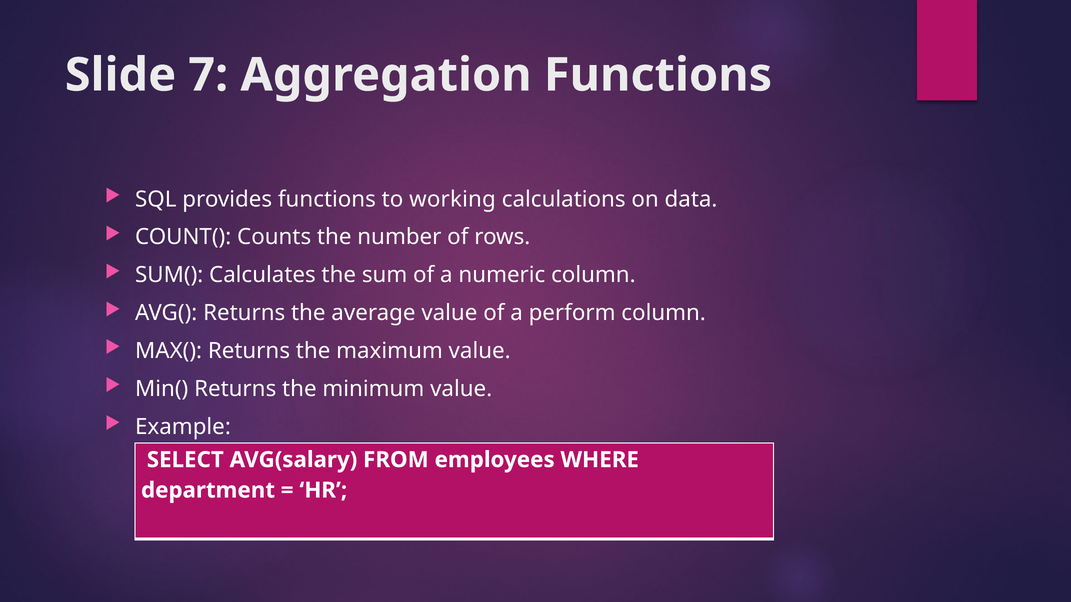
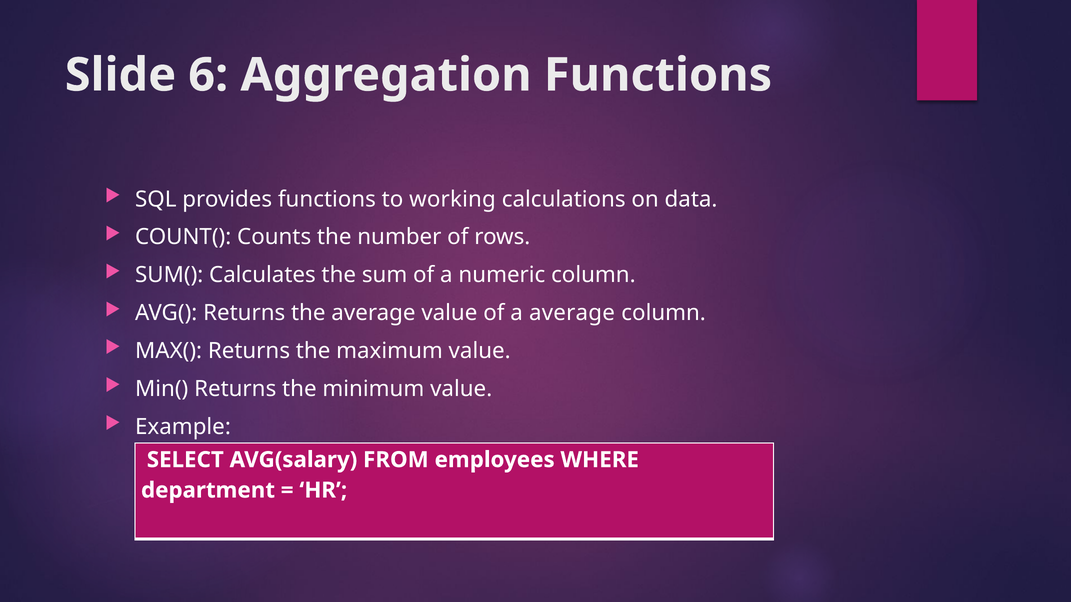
7: 7 -> 6
a perform: perform -> average
